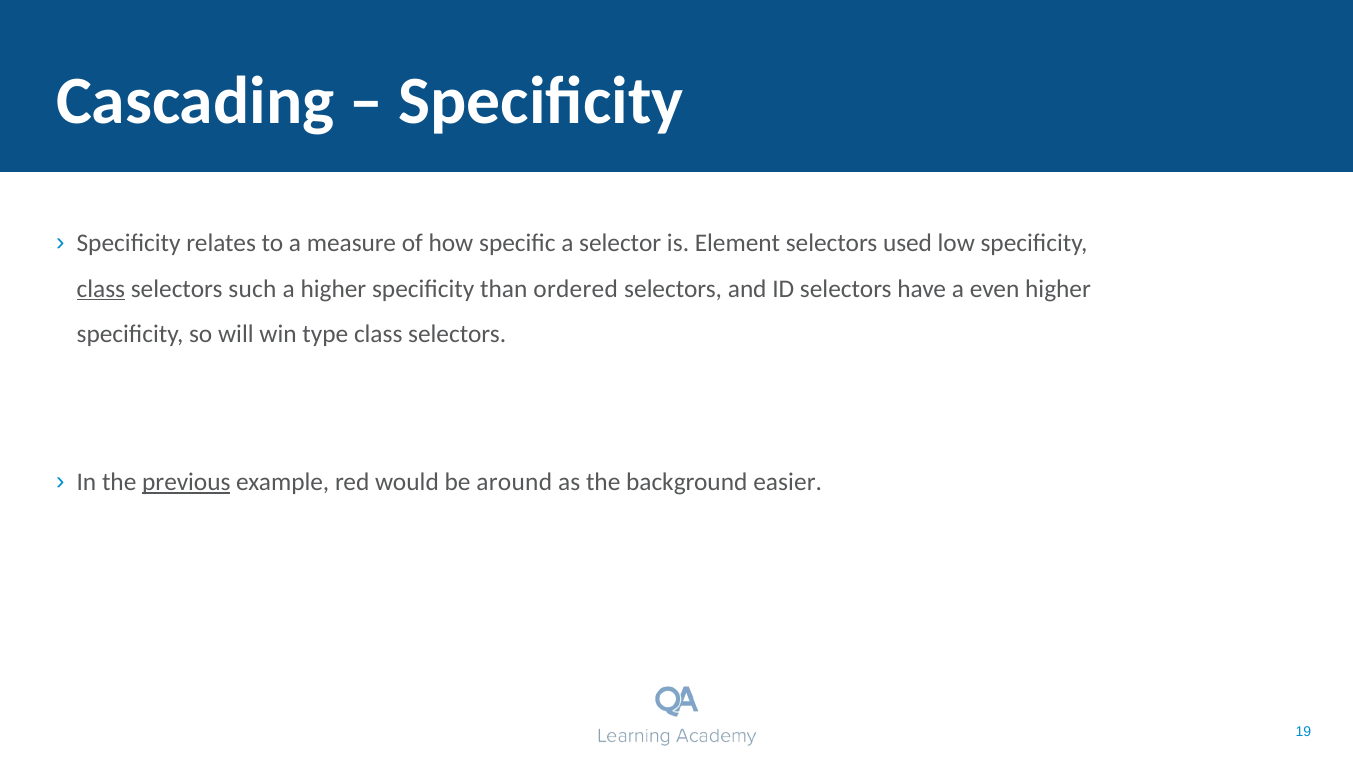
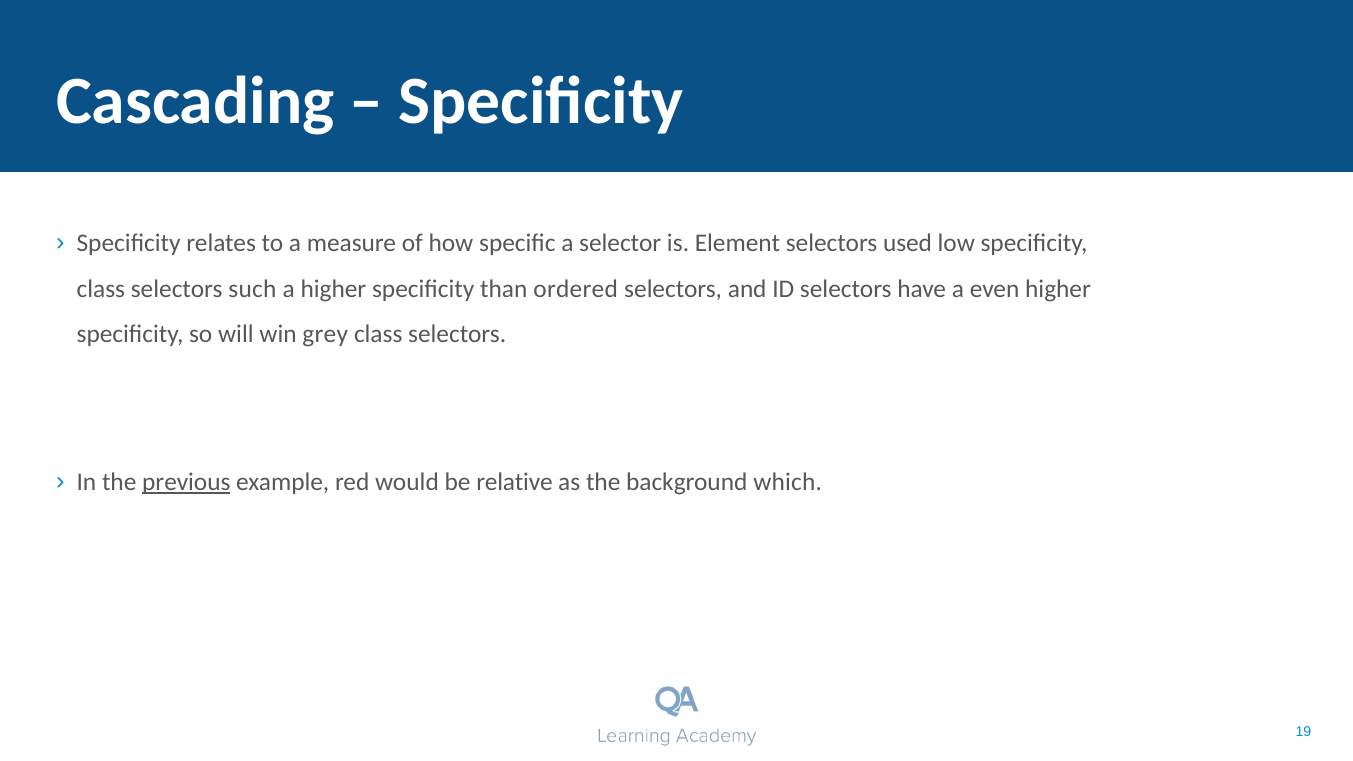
class at (101, 289) underline: present -> none
type: type -> grey
around: around -> relative
easier: easier -> which
